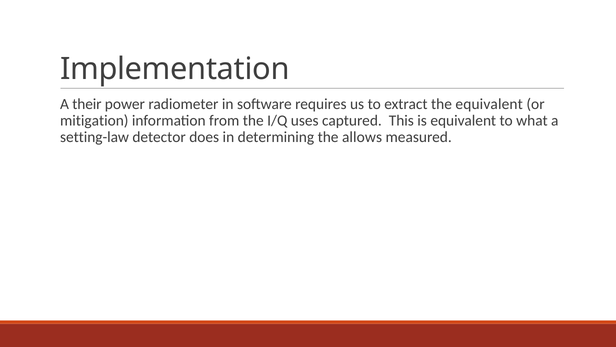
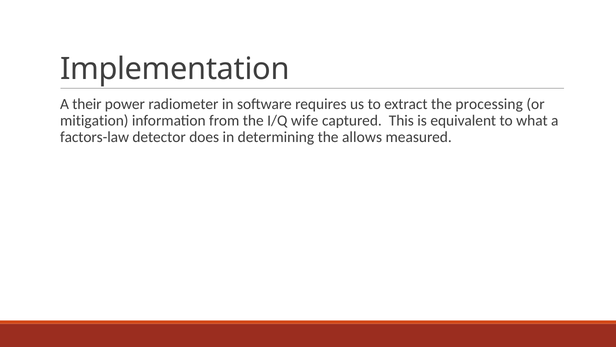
the equivalent: equivalent -> processing
uses: uses -> wife
setting-law: setting-law -> factors-law
